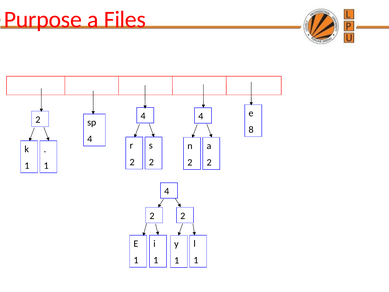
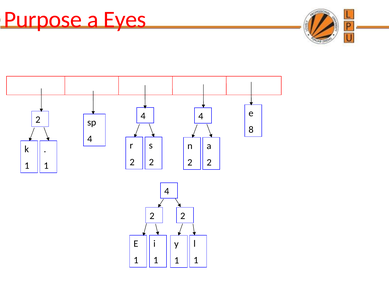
Files: Files -> Eyes
